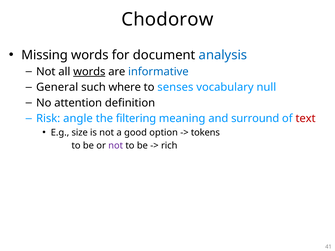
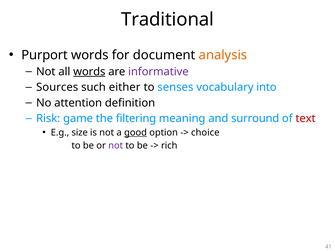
Chodorow: Chodorow -> Traditional
Missing: Missing -> Purport
analysis colour: blue -> orange
informative colour: blue -> purple
General: General -> Sources
where: where -> either
null: null -> into
angle: angle -> game
good underline: none -> present
tokens: tokens -> choice
